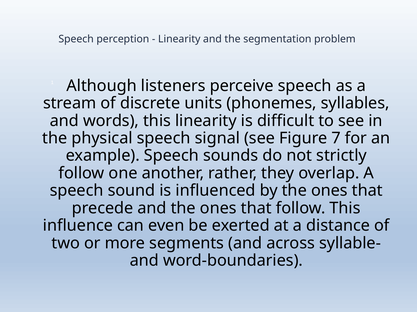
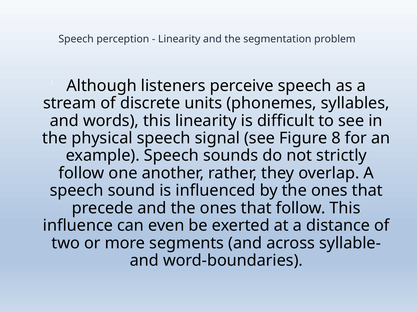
7: 7 -> 8
